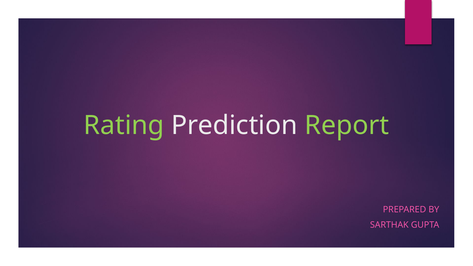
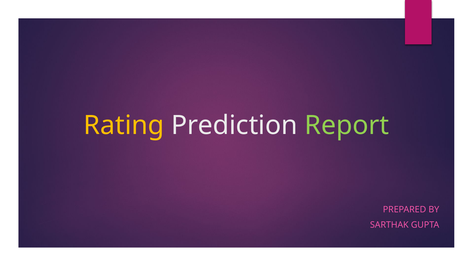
Rating colour: light green -> yellow
